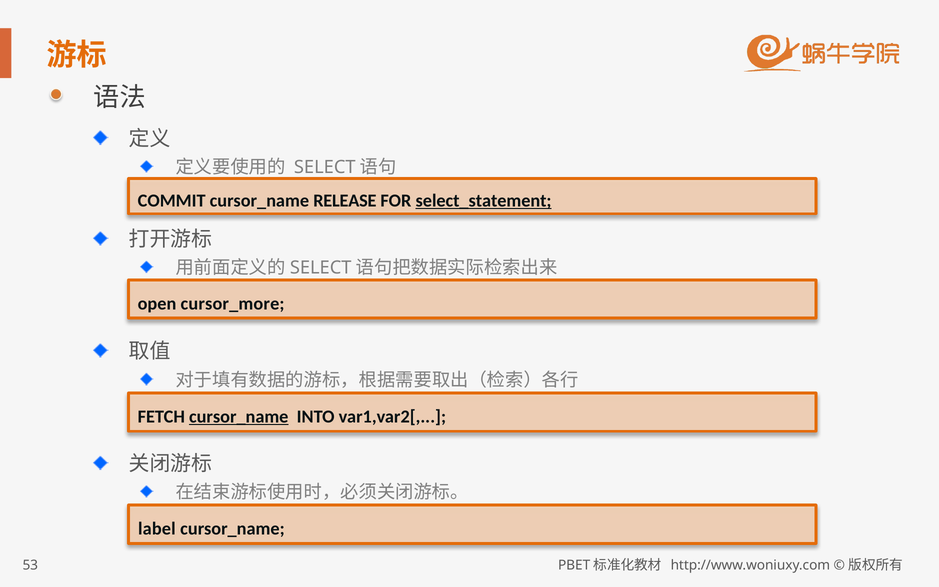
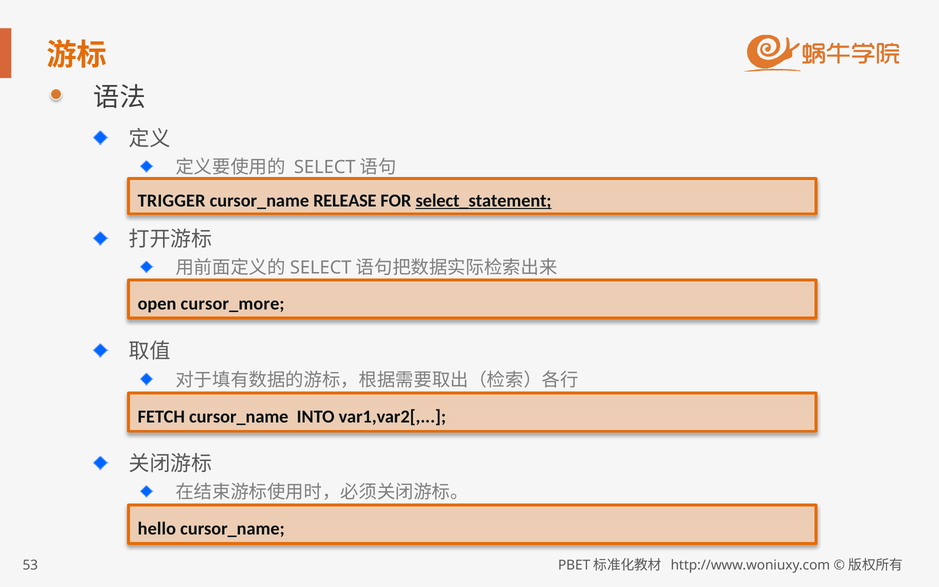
COMMIT: COMMIT -> TRIGGER
cursor_name at (239, 417) underline: present -> none
label: label -> hello
